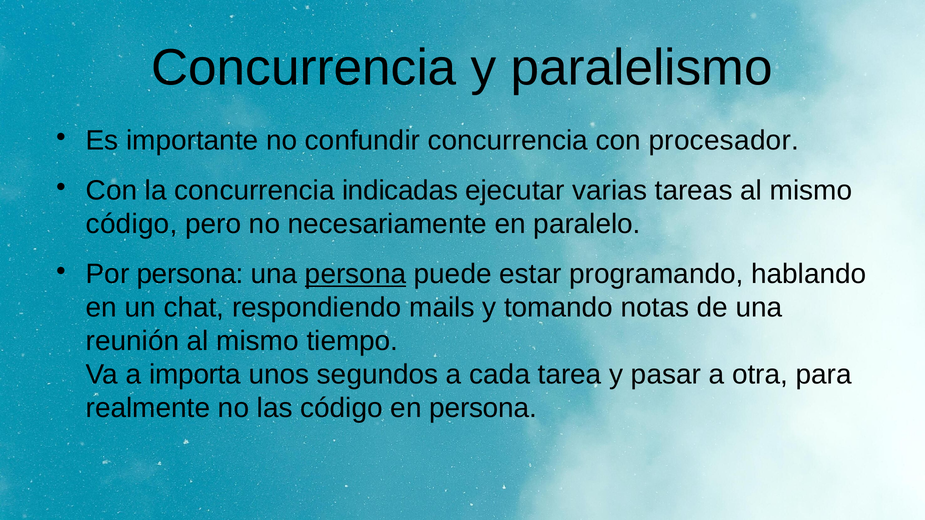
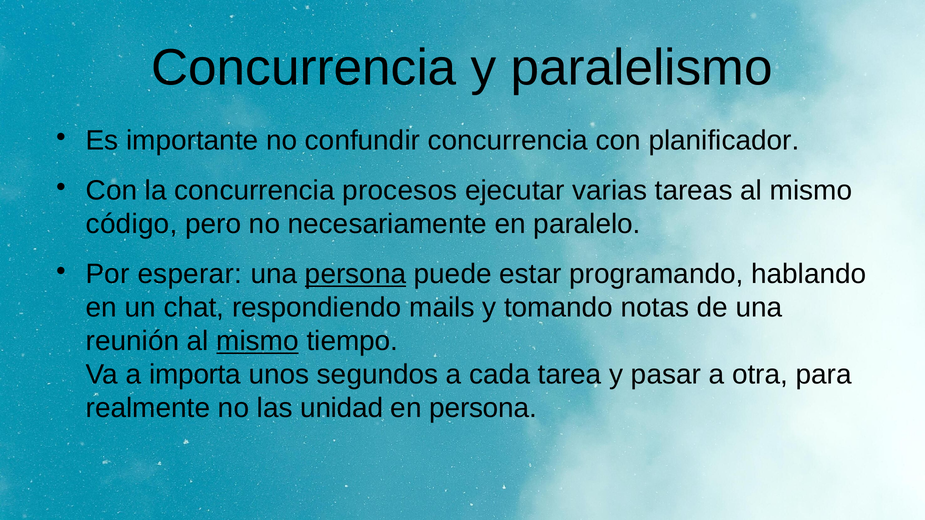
procesador: procesador -> planificador
indicadas: indicadas -> procesos
Por persona: persona -> esperar
mismo at (258, 341) underline: none -> present
las código: código -> unidad
